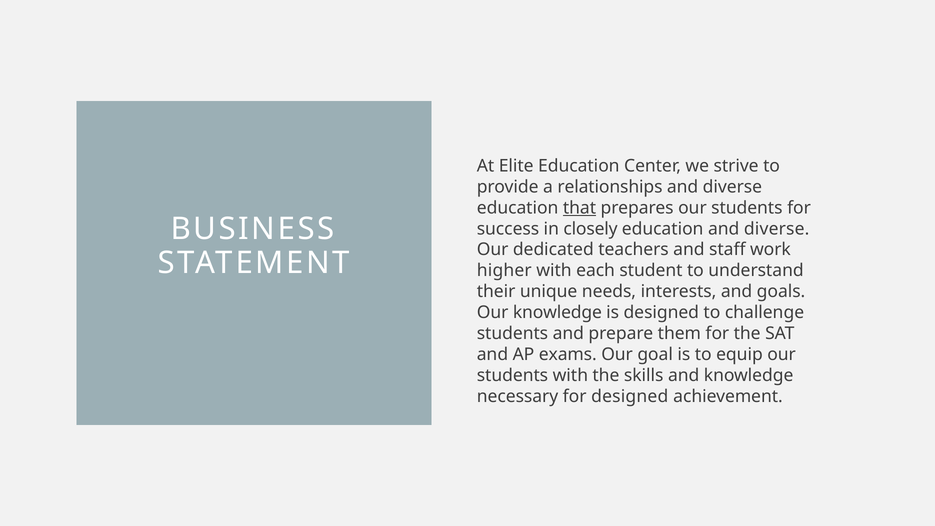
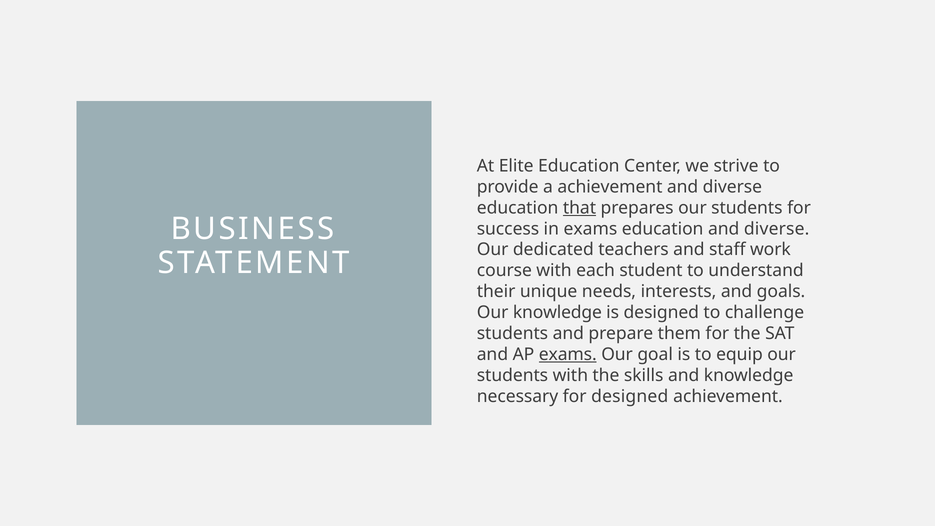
a relationships: relationships -> achievement
in closely: closely -> exams
higher: higher -> course
exams at (568, 354) underline: none -> present
